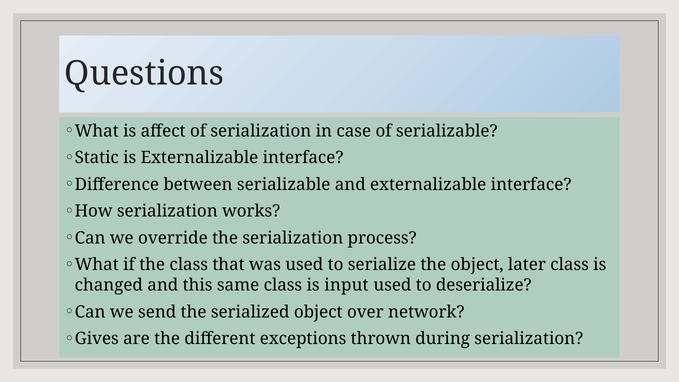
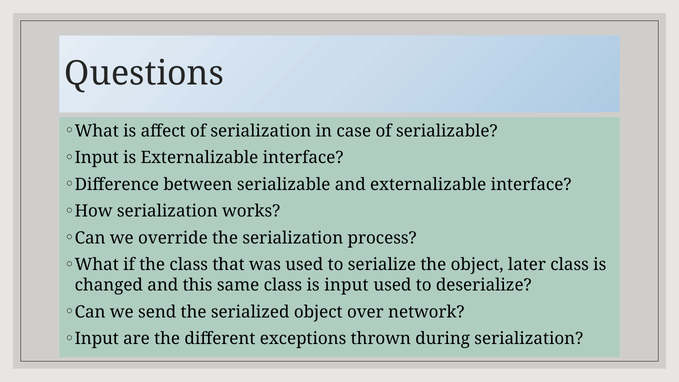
Static at (97, 158): Static -> Input
Gives at (97, 339): Gives -> Input
